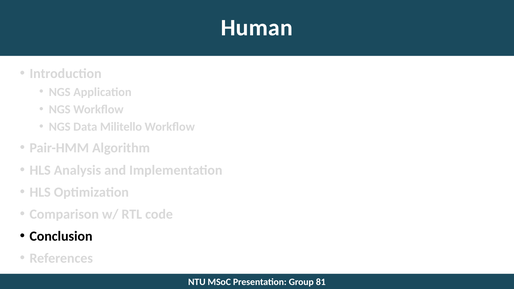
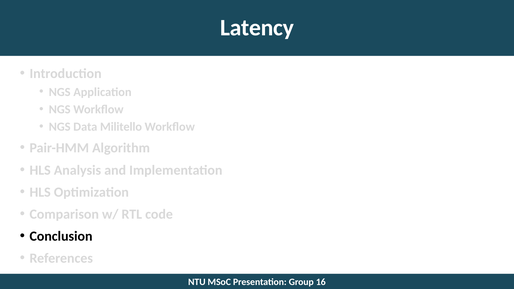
Human: Human -> Latency
81: 81 -> 16
